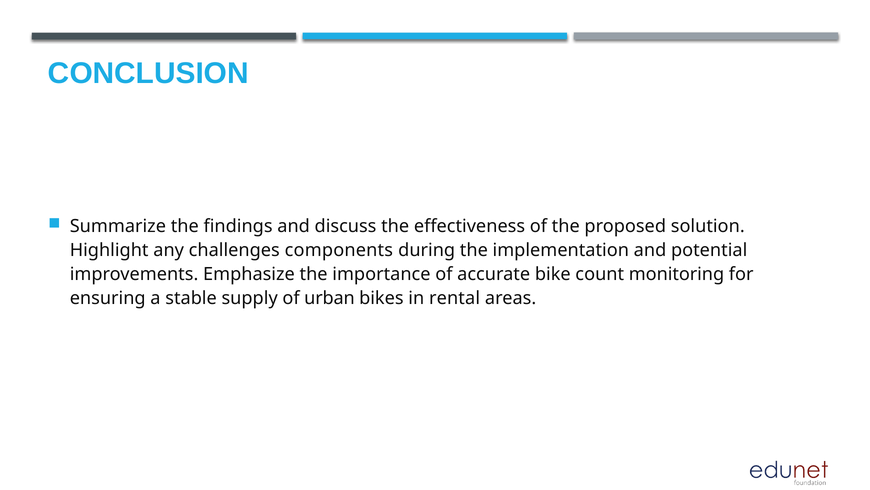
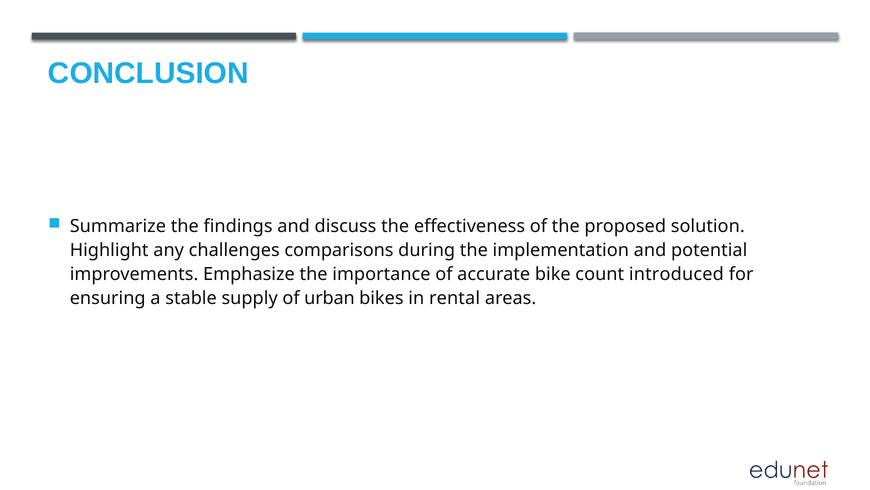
components: components -> comparisons
monitoring: monitoring -> introduced
